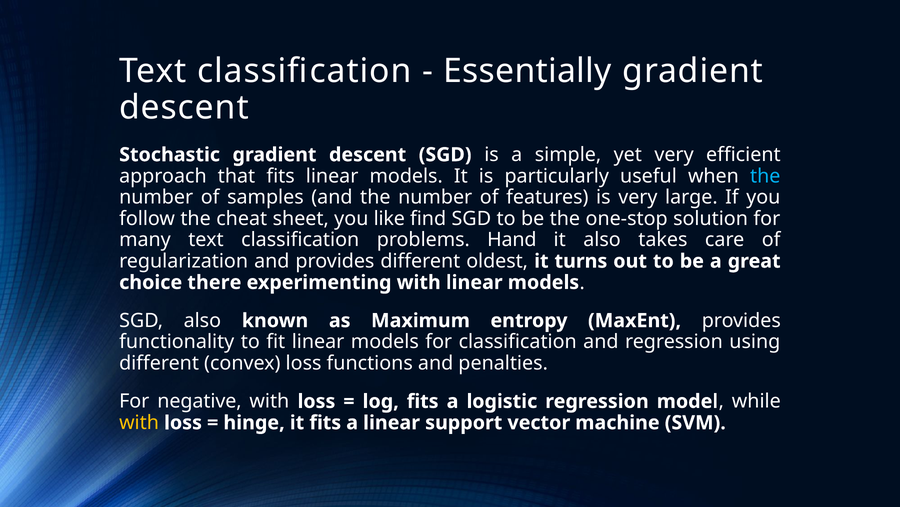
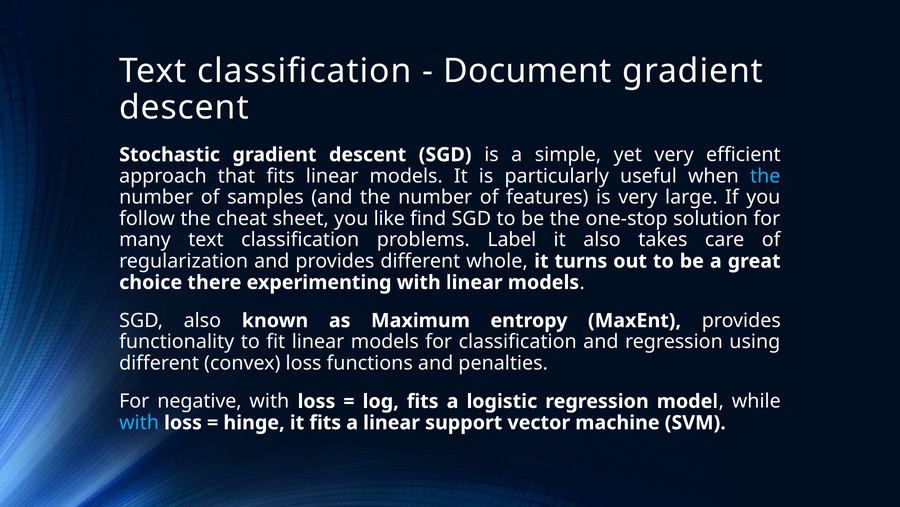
Essentially: Essentially -> Document
Hand: Hand -> Label
oldest: oldest -> whole
with at (139, 422) colour: yellow -> light blue
